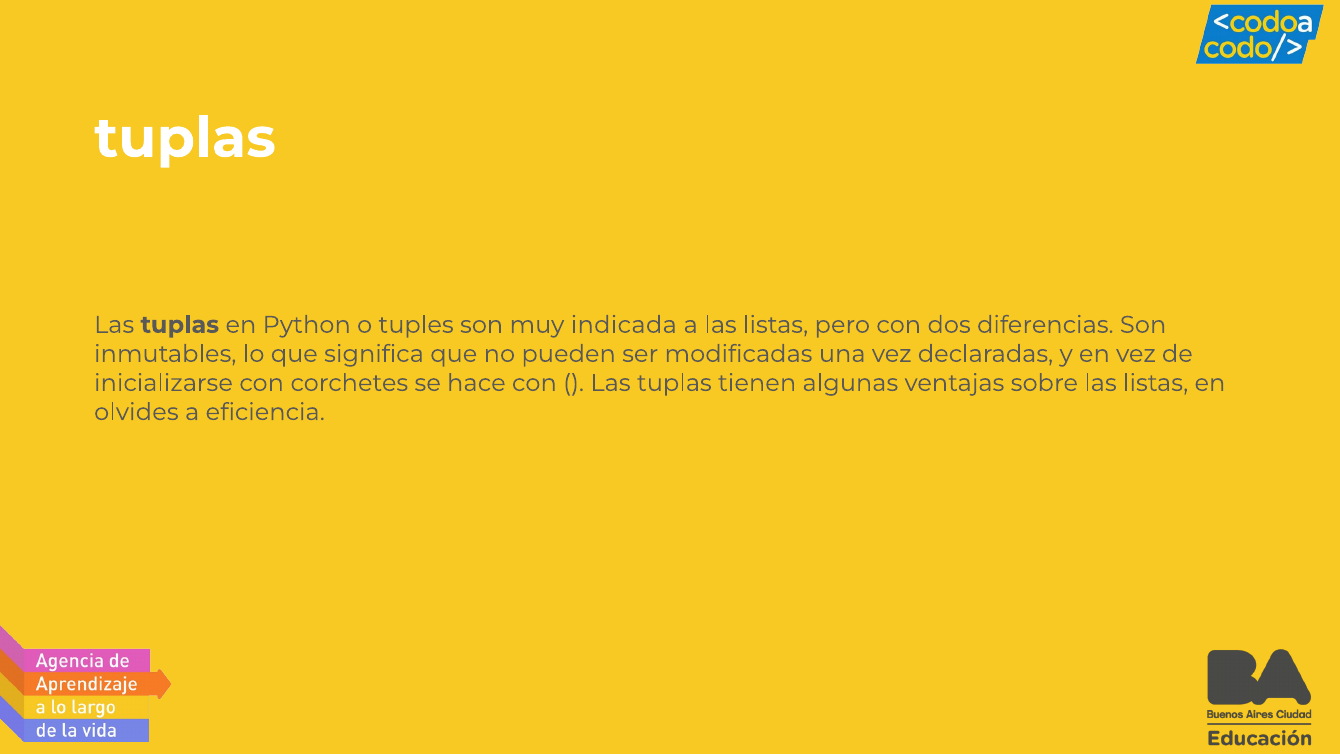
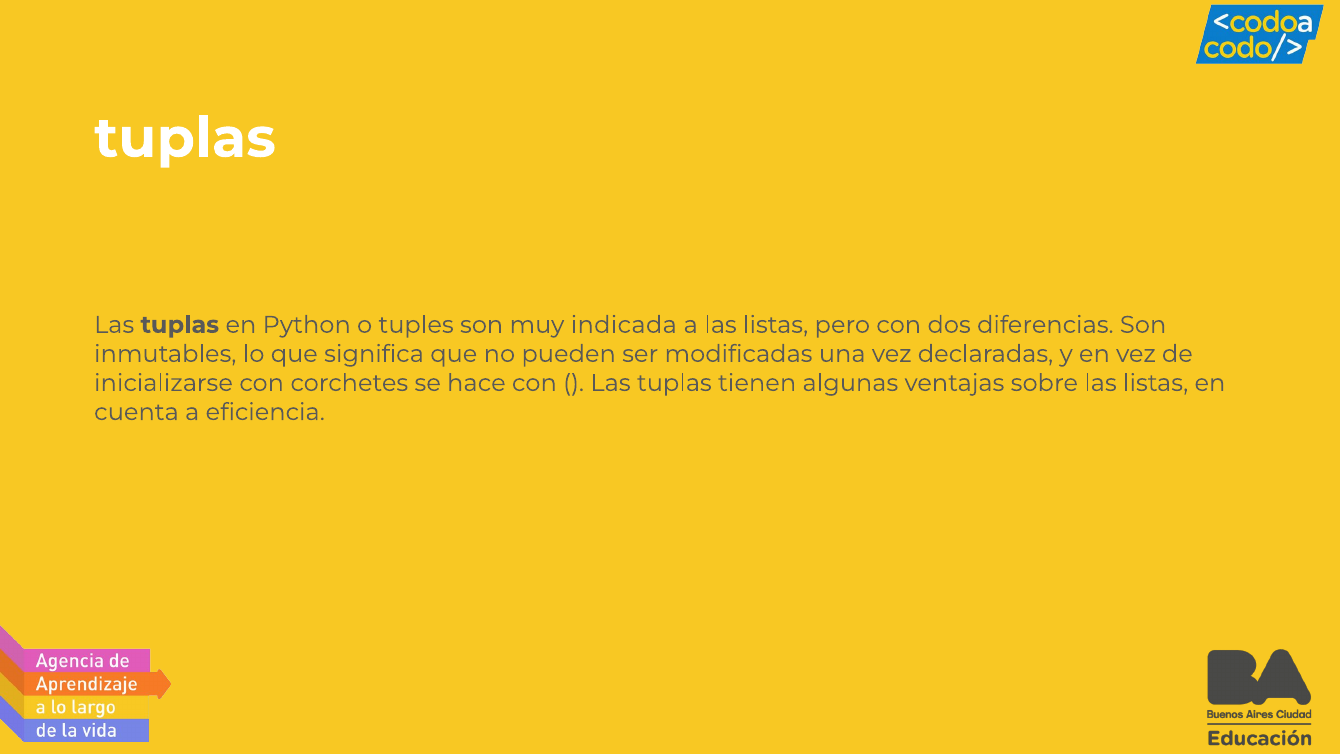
olvides: olvides -> cuenta
